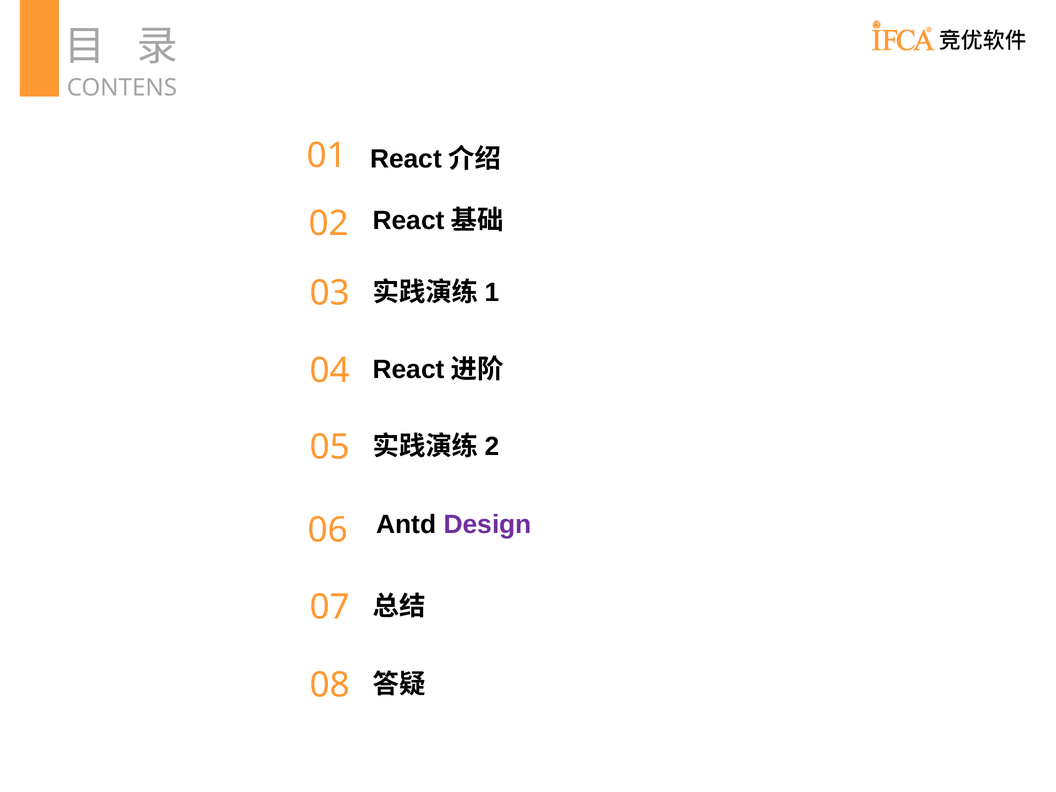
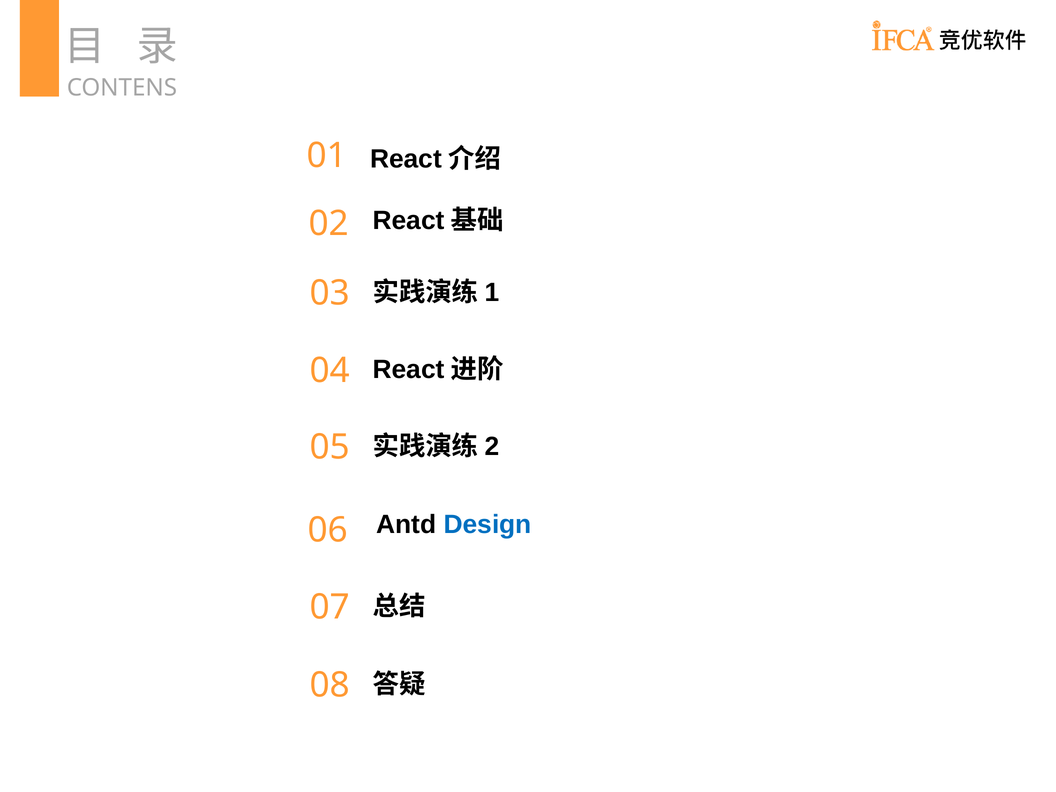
Design colour: purple -> blue
